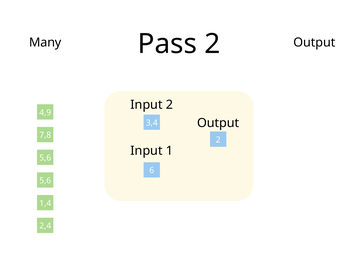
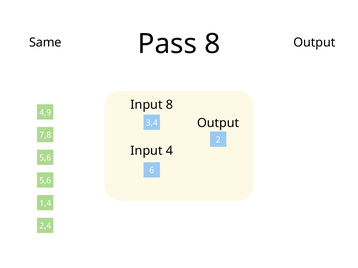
Pass 2: 2 -> 8
Many: Many -> Same
Input 2: 2 -> 8
1: 1 -> 4
